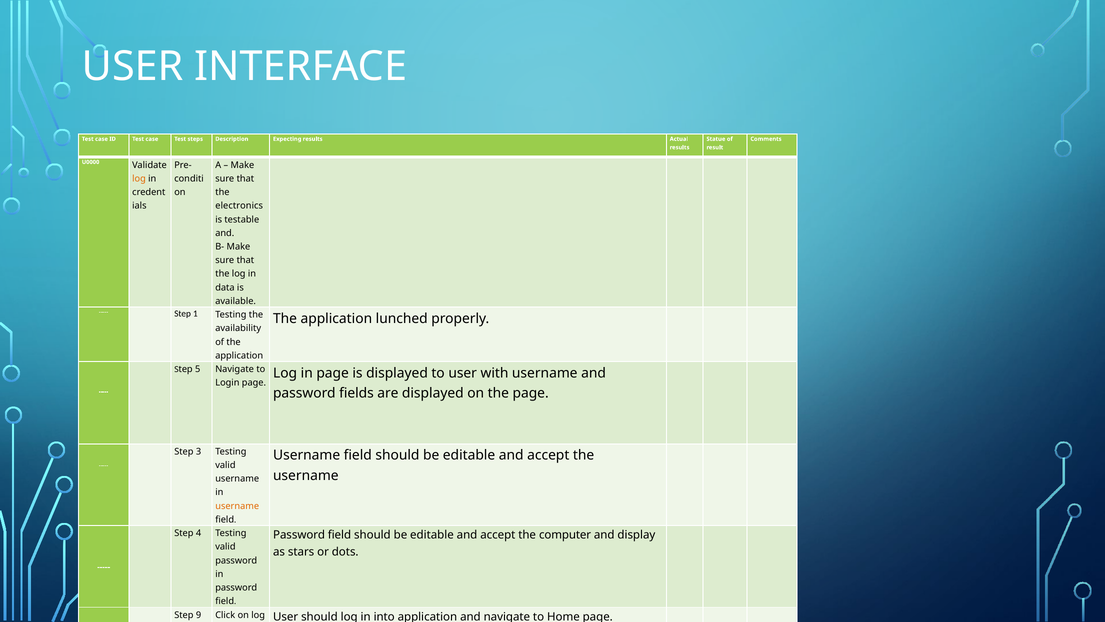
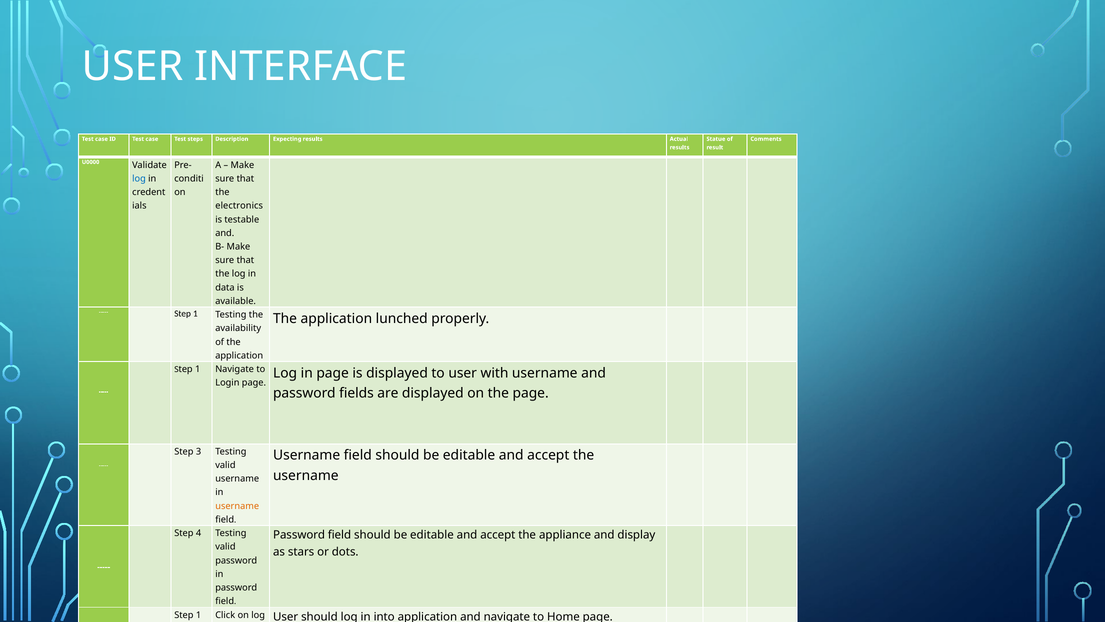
log at (139, 179) colour: orange -> blue
5 at (198, 369): 5 -> 1
computer: computer -> appliance
9 at (199, 615): 9 -> 1
